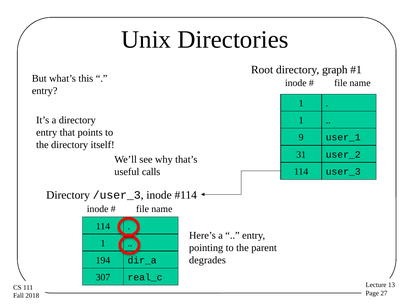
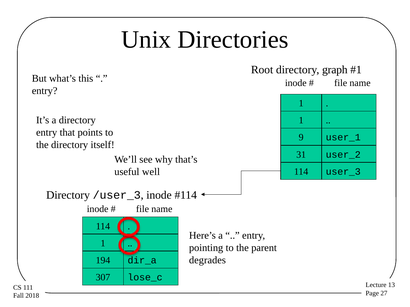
calls: calls -> well
real_c: real_c -> lose_c
